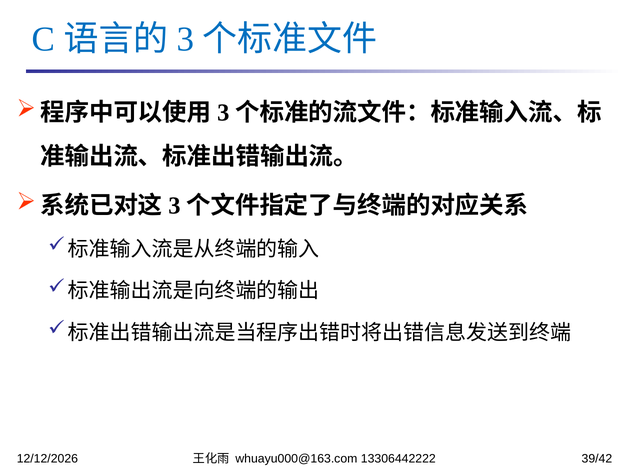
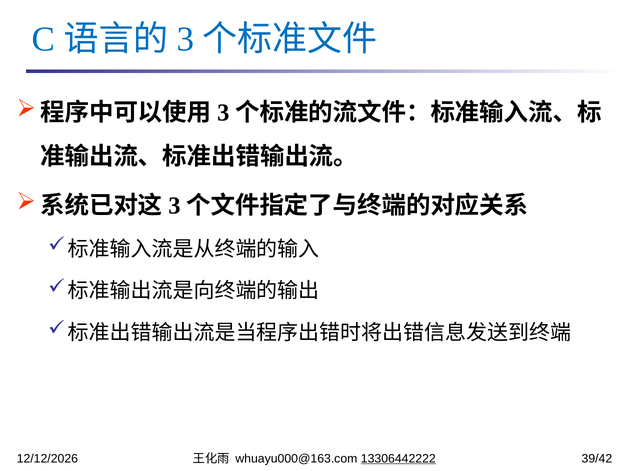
13306442222 underline: none -> present
